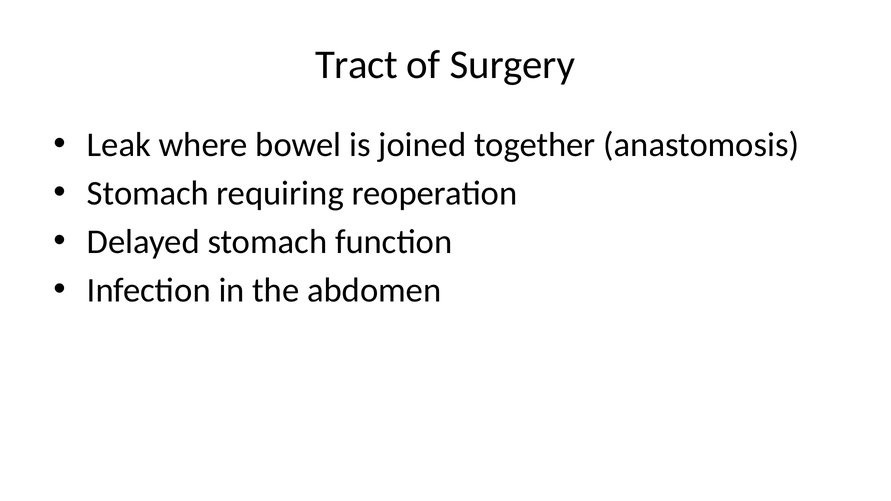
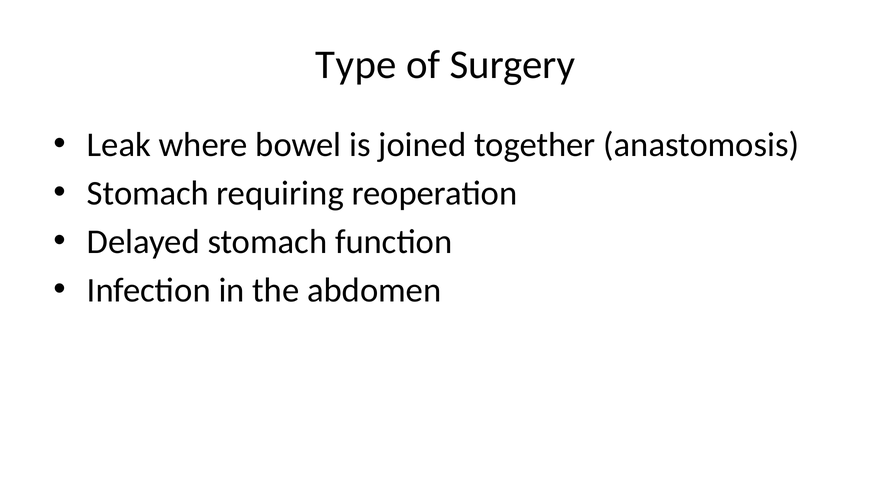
Tract: Tract -> Type
